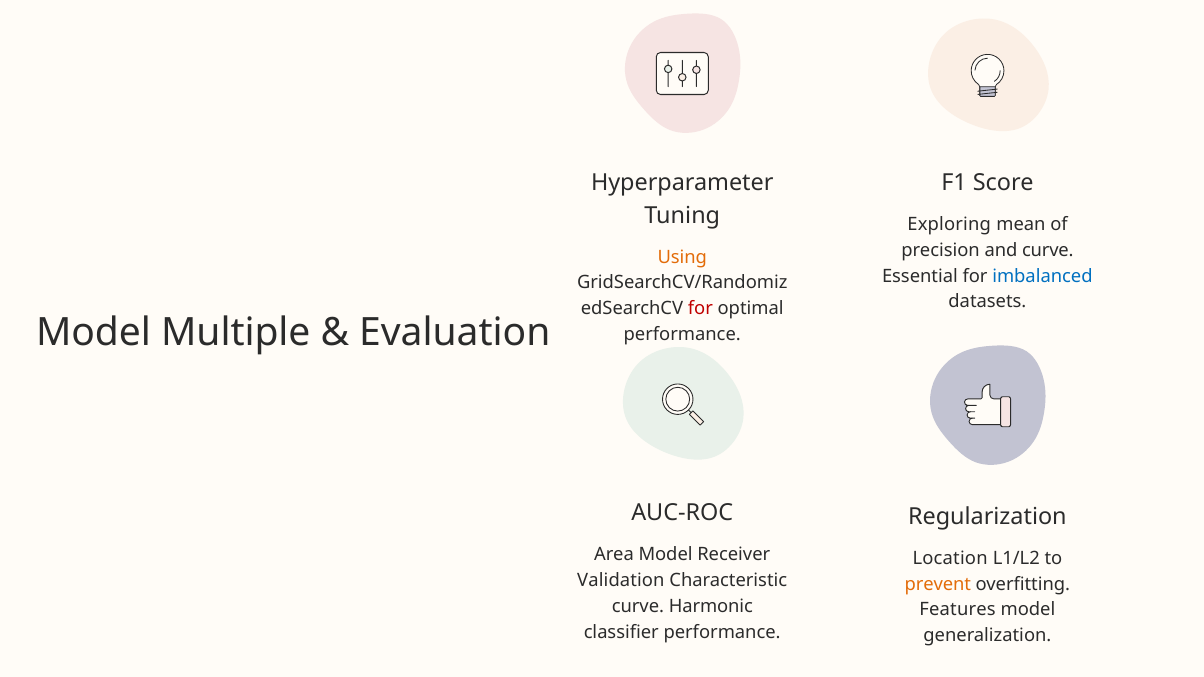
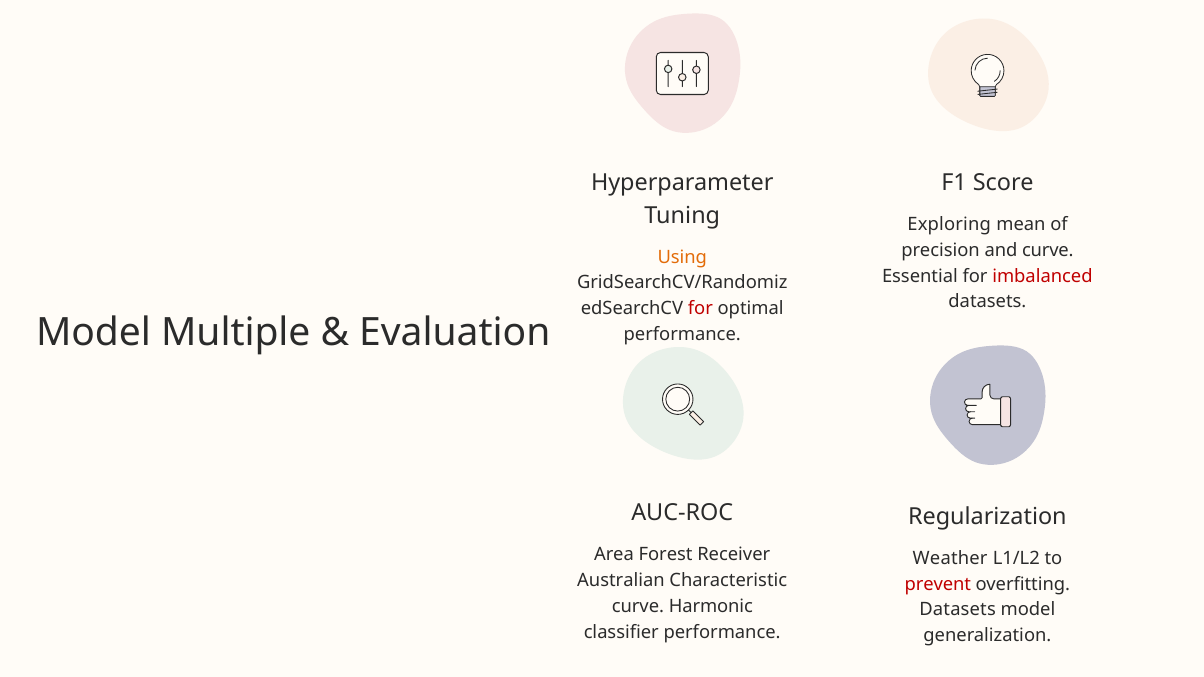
imbalanced colour: blue -> red
Area Model: Model -> Forest
Location: Location -> Weather
Validation: Validation -> Australian
prevent colour: orange -> red
Features at (958, 610): Features -> Datasets
